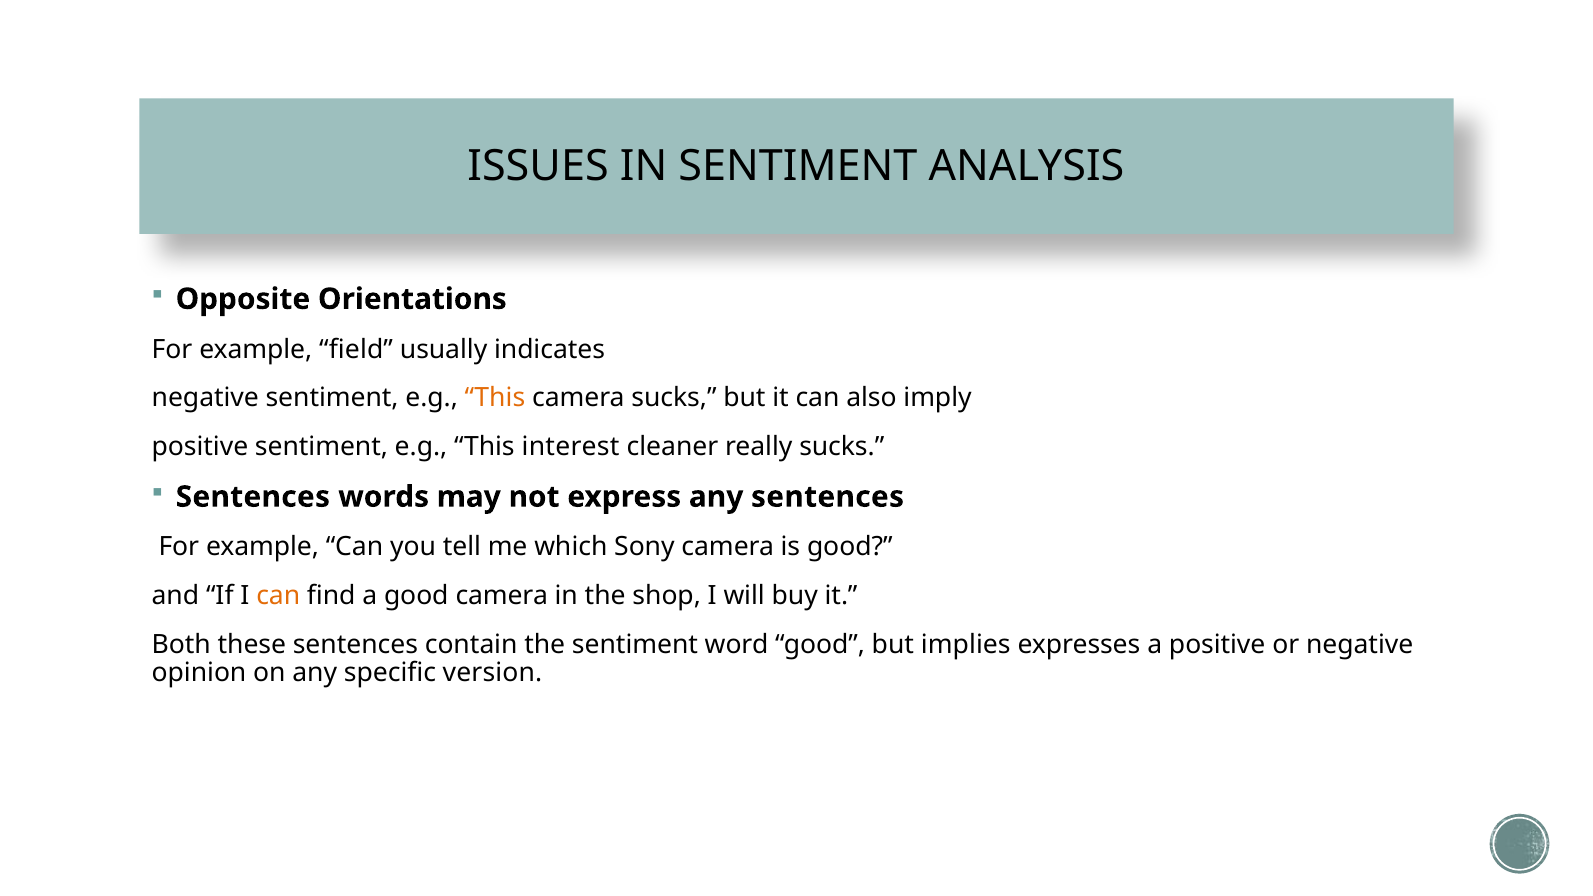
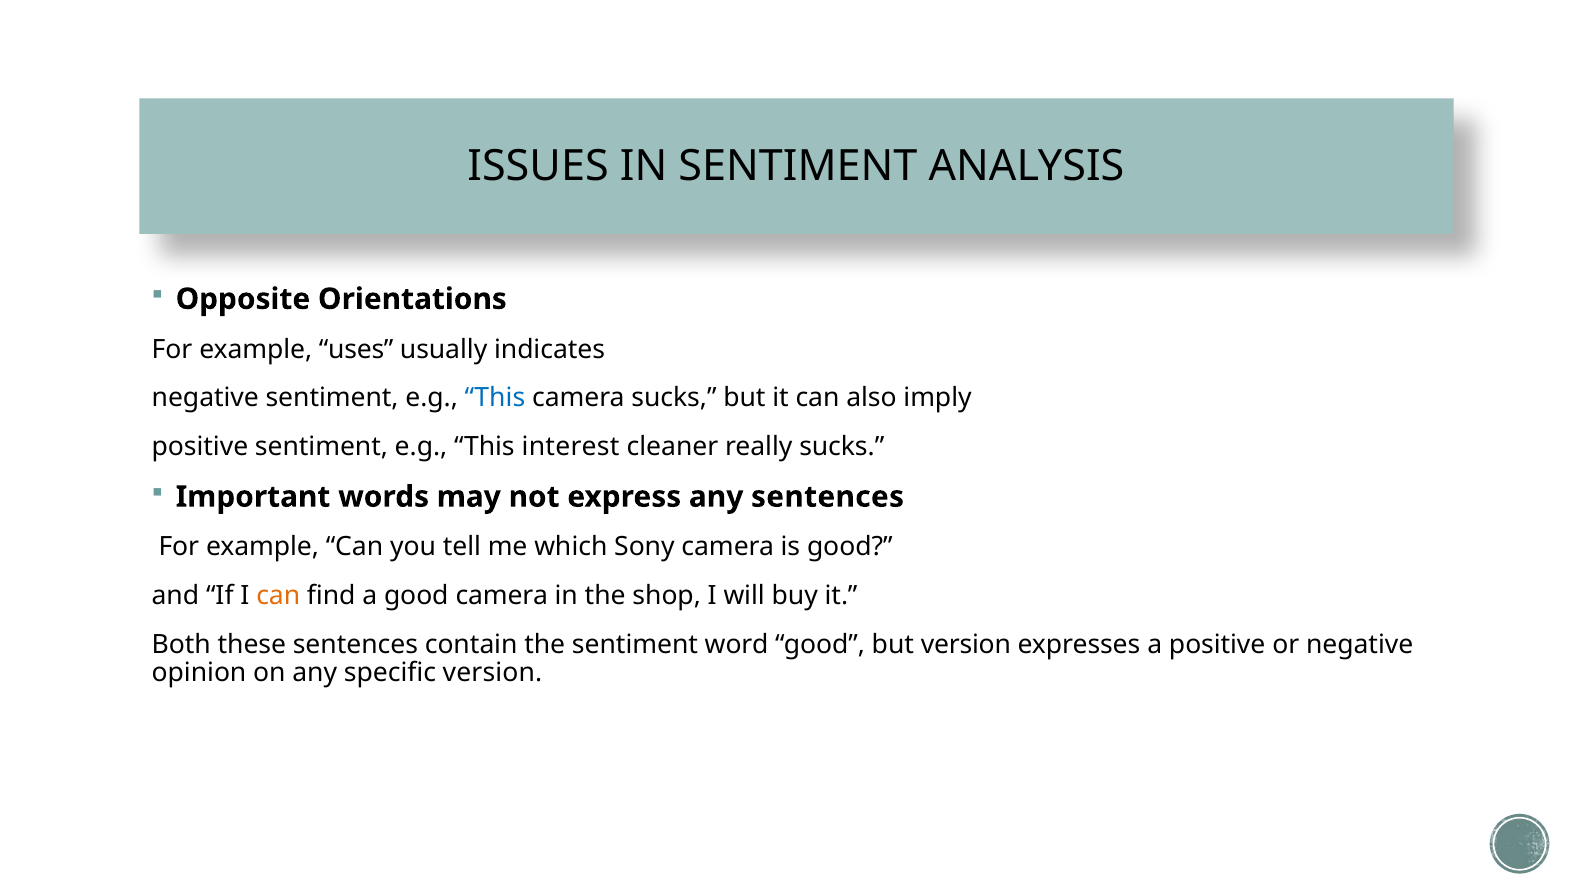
field: field -> uses
This at (495, 398) colour: orange -> blue
Sentences at (253, 497): Sentences -> Important
but implies: implies -> version
